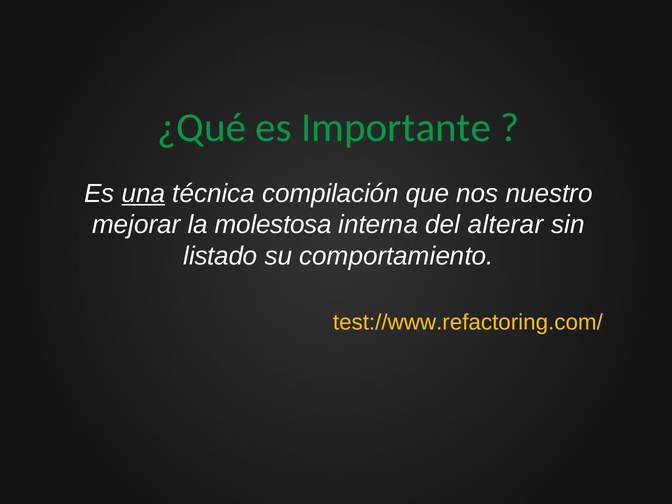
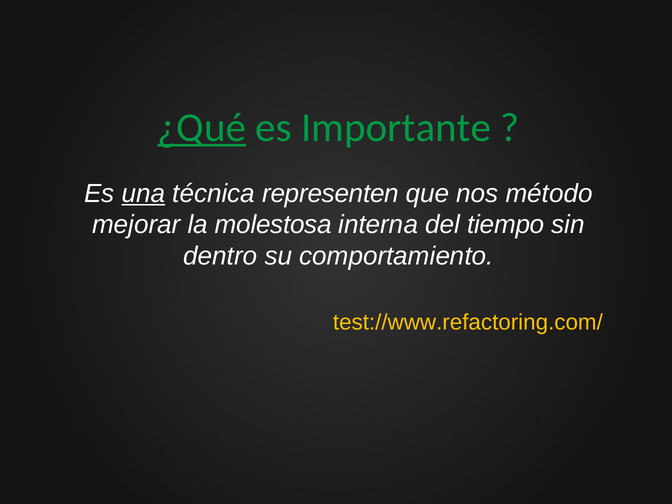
¿Qué underline: none -> present
compilación: compilación -> representen
nuestro: nuestro -> método
alterar: alterar -> tiempo
listado: listado -> dentro
